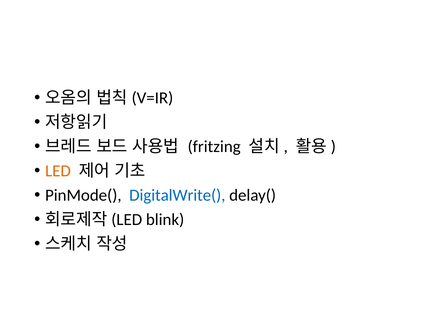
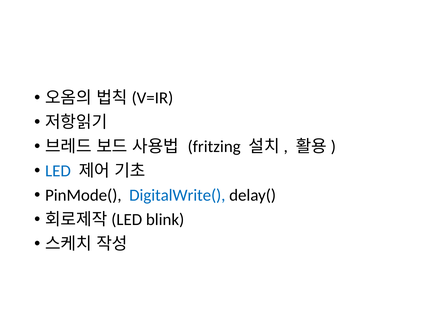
LED colour: orange -> blue
